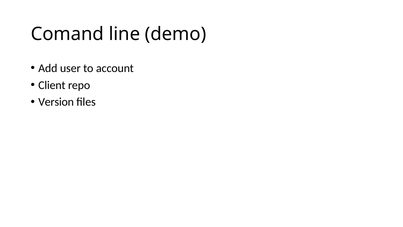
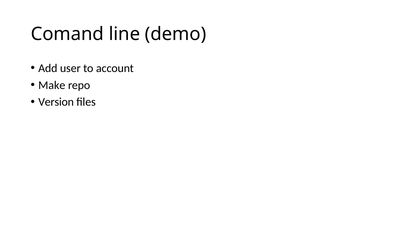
Client: Client -> Make
